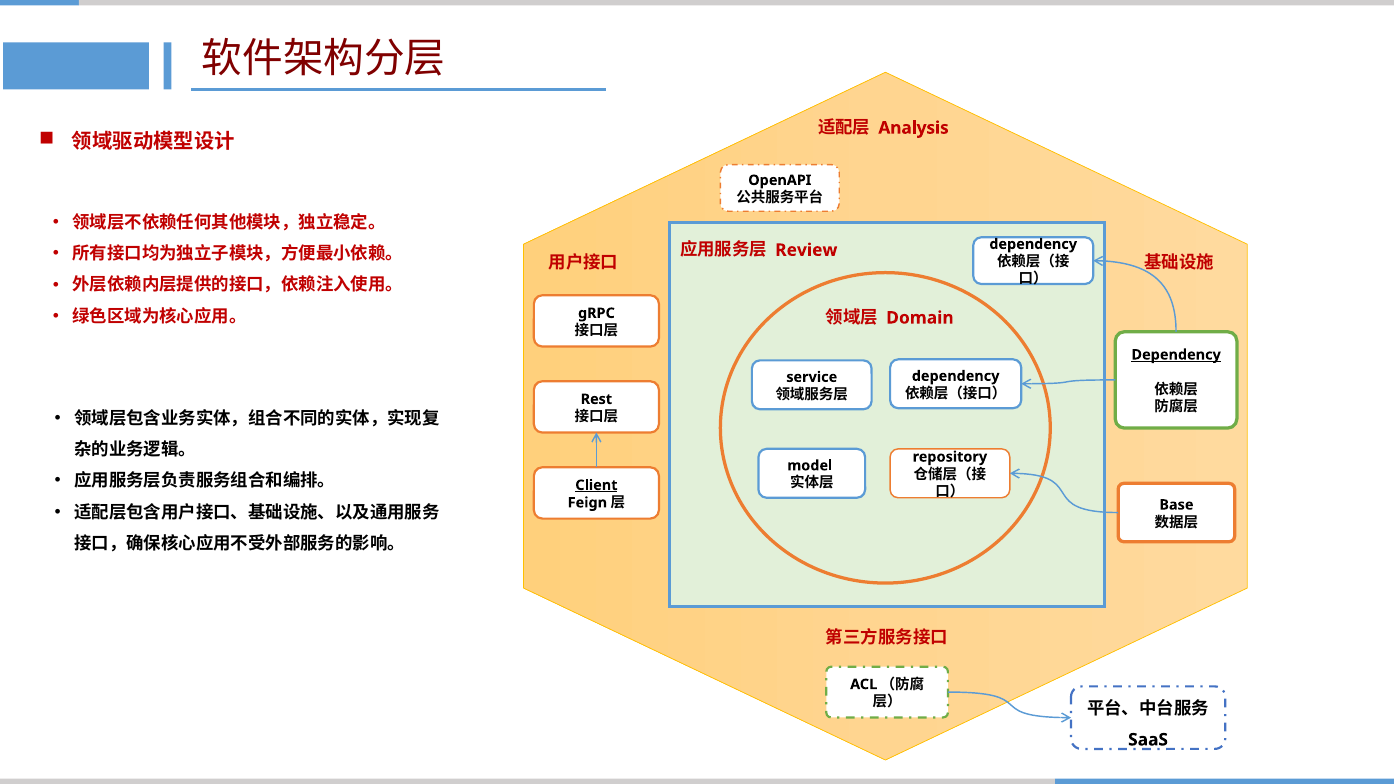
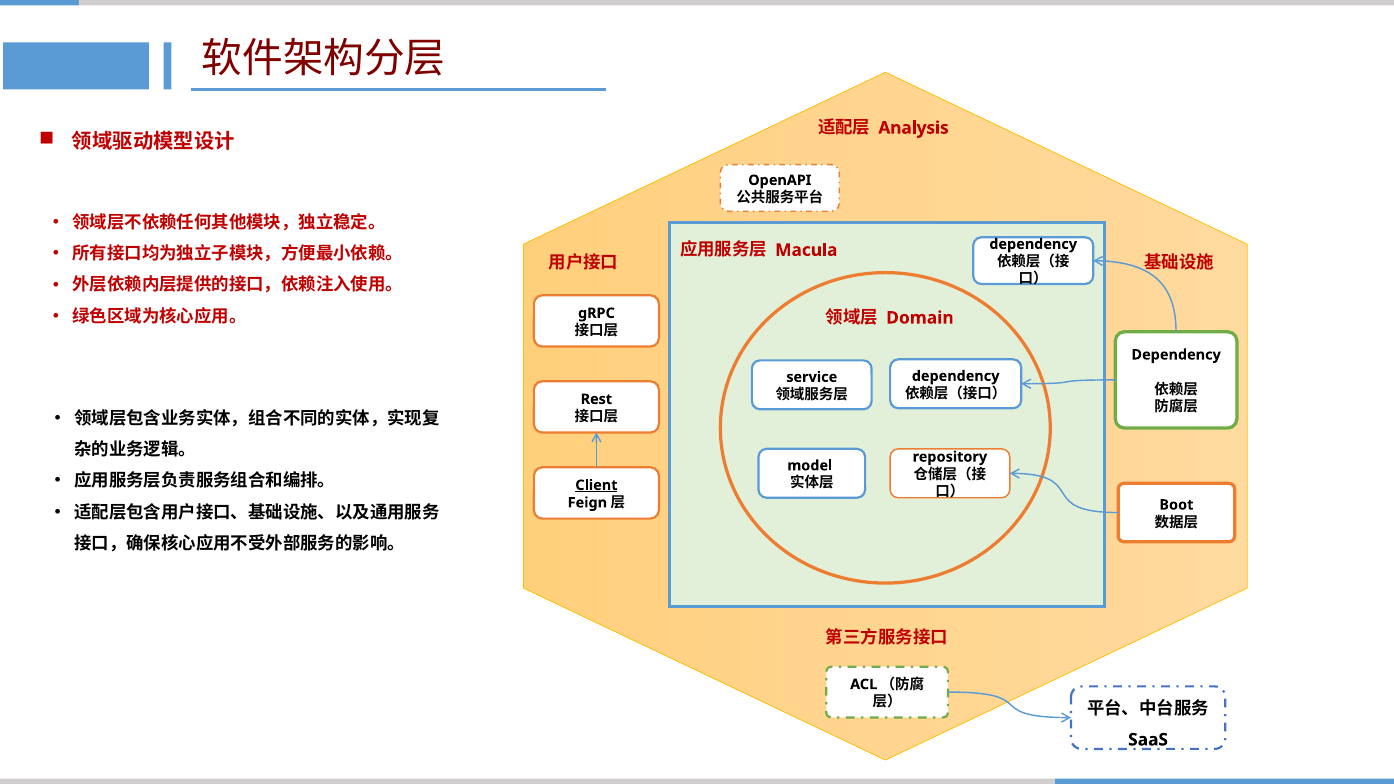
Review: Review -> Macula
Dependency at (1176, 355) underline: present -> none
Base: Base -> Boot
